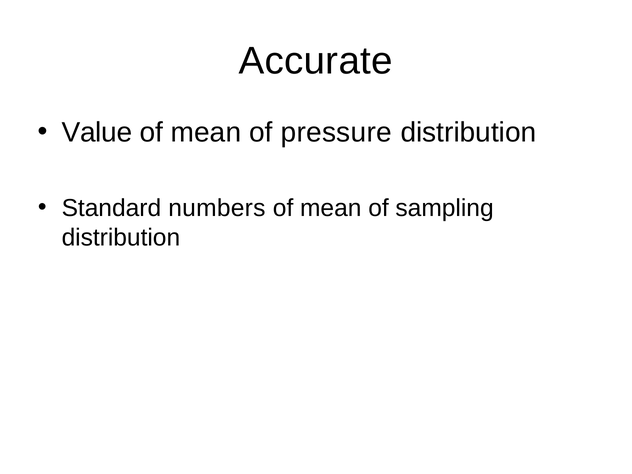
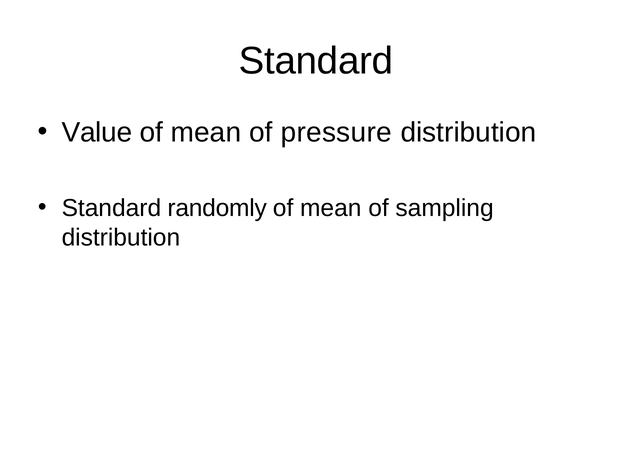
Accurate at (316, 61): Accurate -> Standard
numbers: numbers -> randomly
